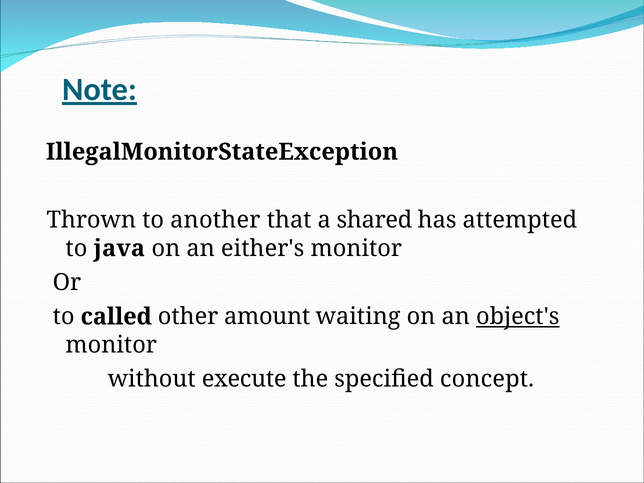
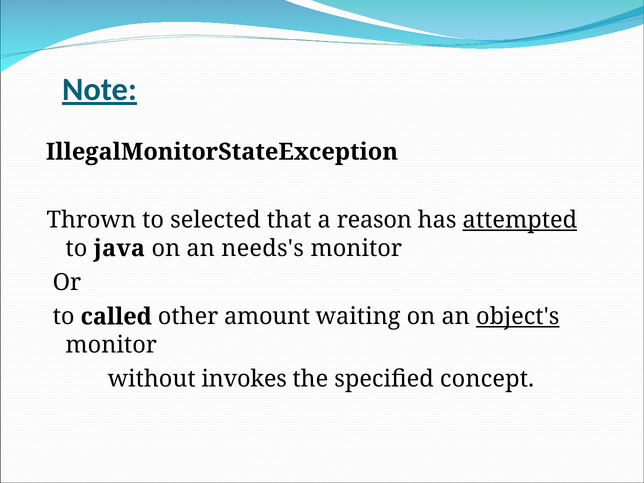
another: another -> selected
shared: shared -> reason
attempted underline: none -> present
either's: either's -> needs's
execute: execute -> invokes
